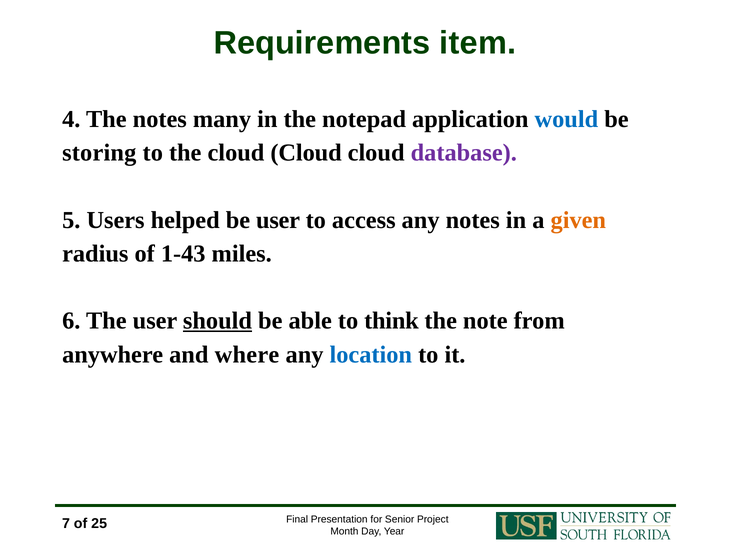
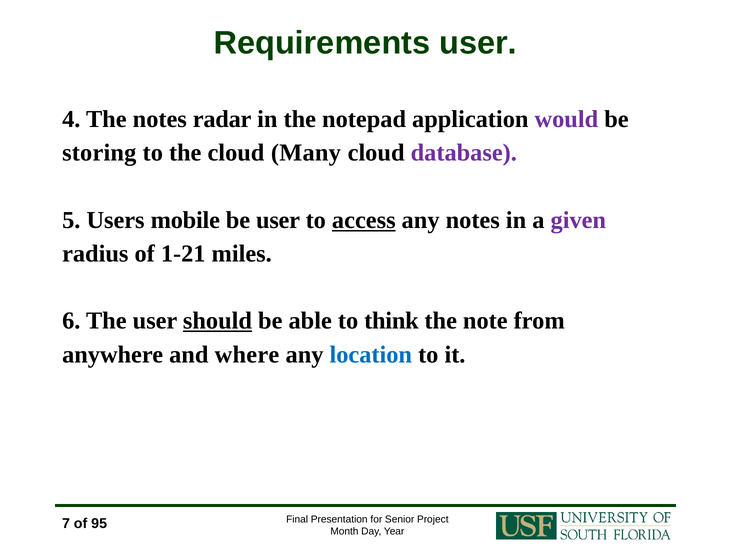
Requirements item: item -> user
many: many -> radar
would colour: blue -> purple
the cloud Cloud: Cloud -> Many
helped: helped -> mobile
access underline: none -> present
given colour: orange -> purple
1-43: 1-43 -> 1-21
25: 25 -> 95
